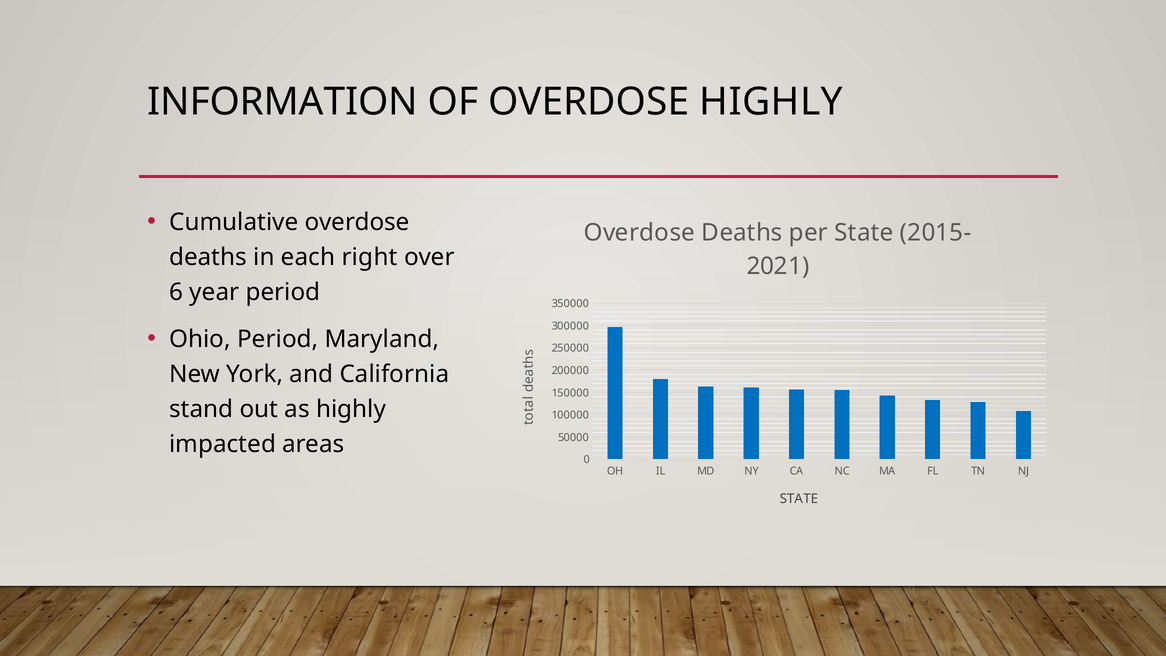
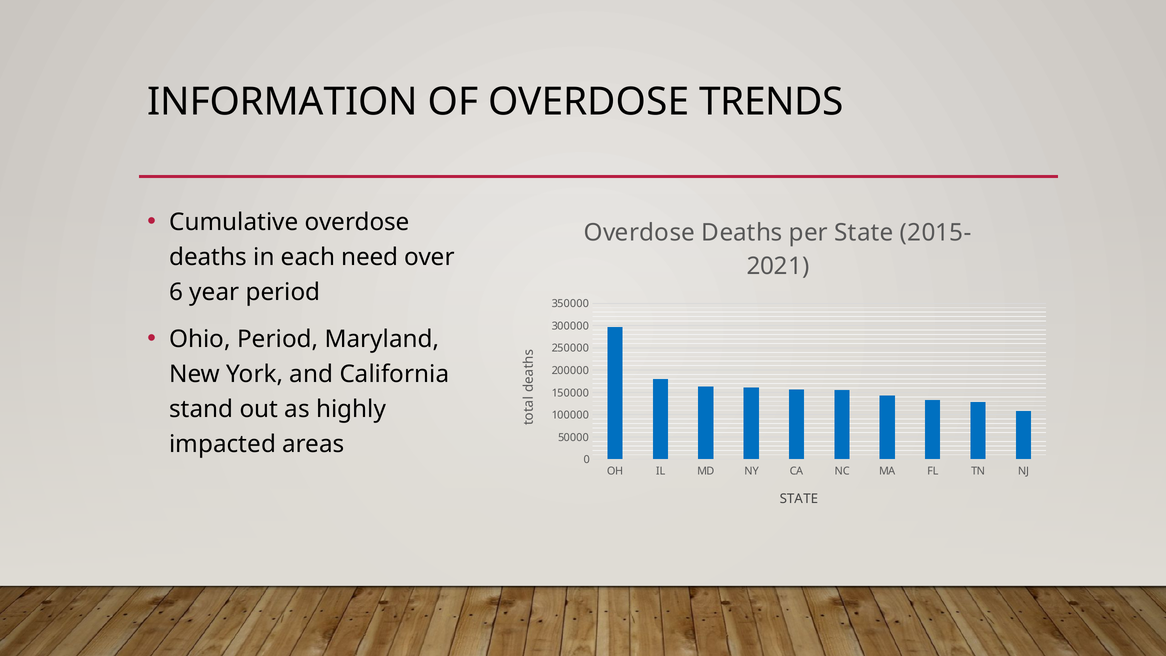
OVERDOSE HIGHLY: HIGHLY -> TRENDS
right: right -> need
